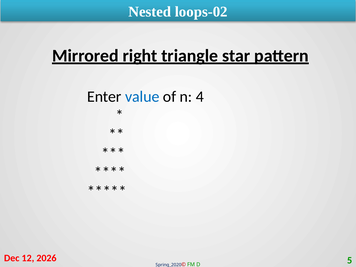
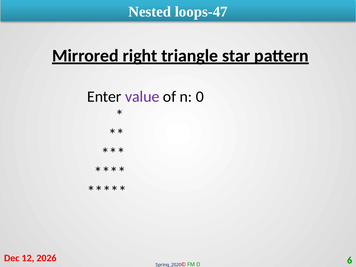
loops-02: loops-02 -> loops-47
value colour: blue -> purple
4: 4 -> 0
5: 5 -> 6
